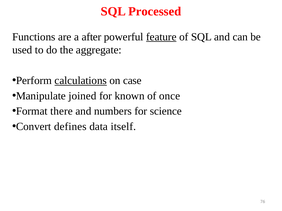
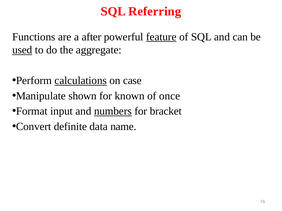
Processed: Processed -> Referring
used underline: none -> present
joined: joined -> shown
there: there -> input
numbers underline: none -> present
science: science -> bracket
defines: defines -> definite
itself: itself -> name
